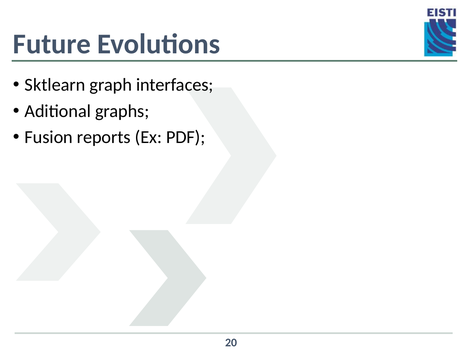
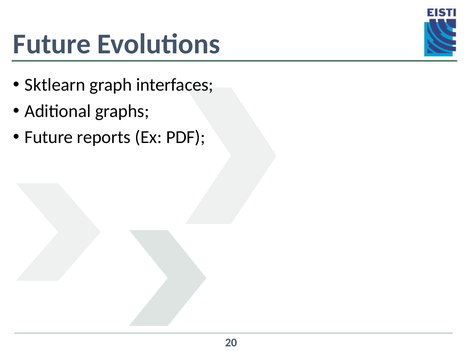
Fusion at (49, 137): Fusion -> Future
